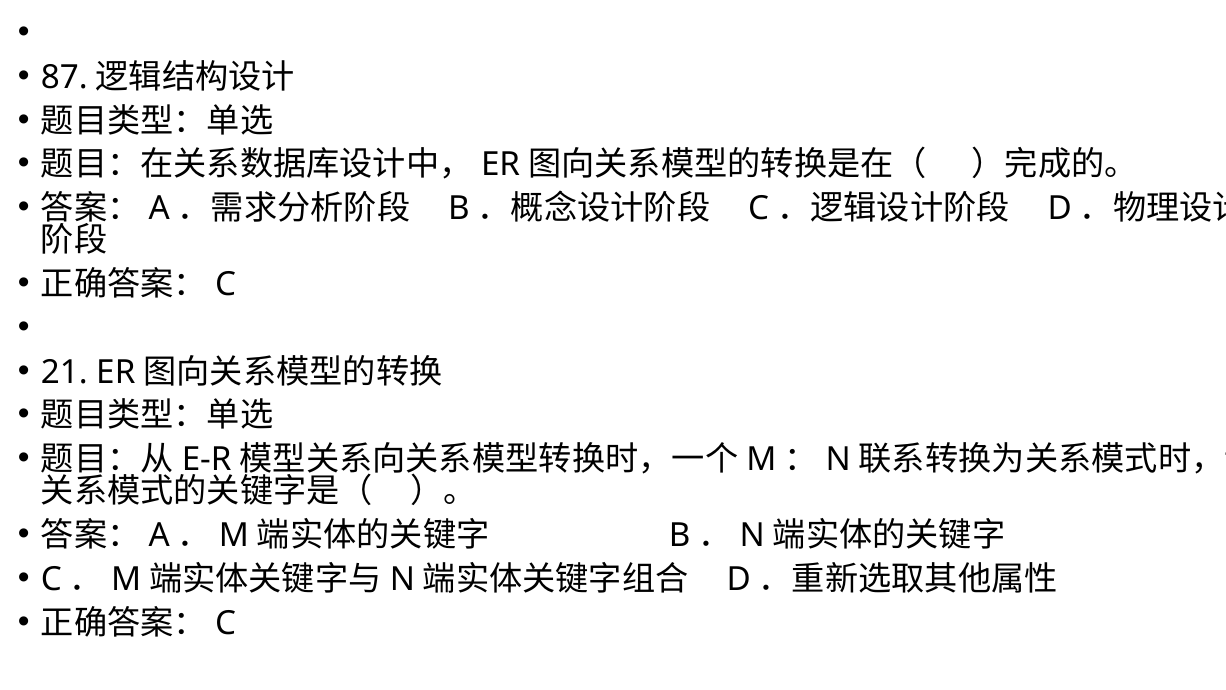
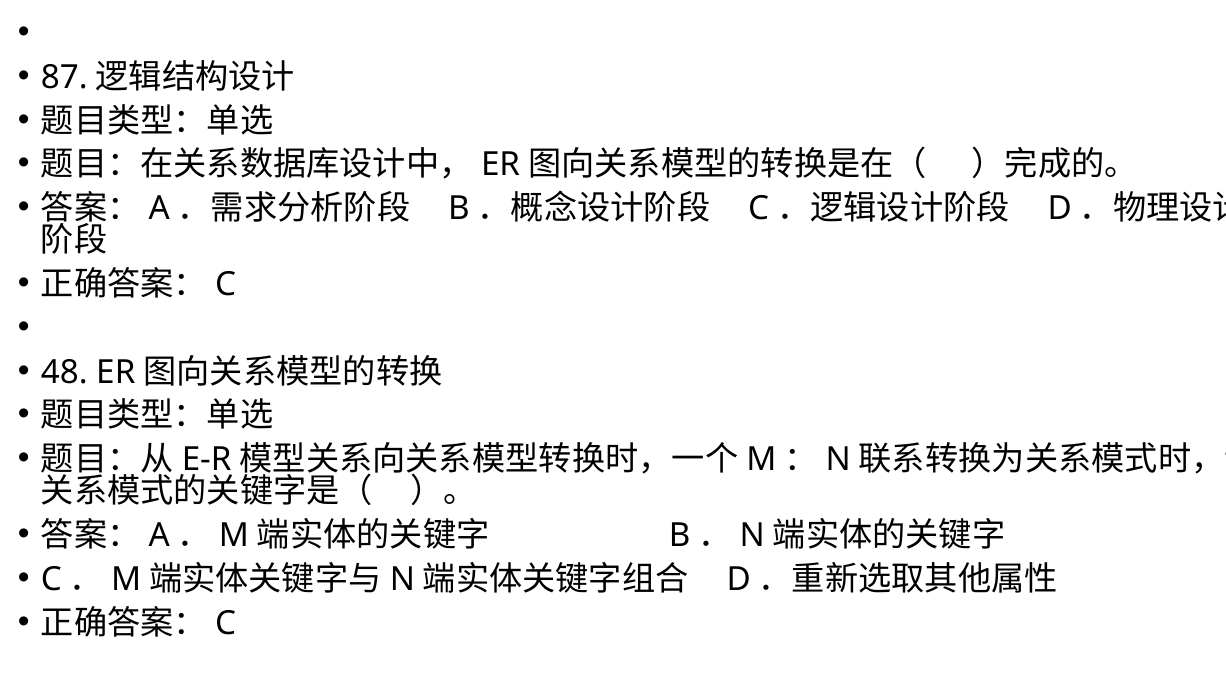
21: 21 -> 48
